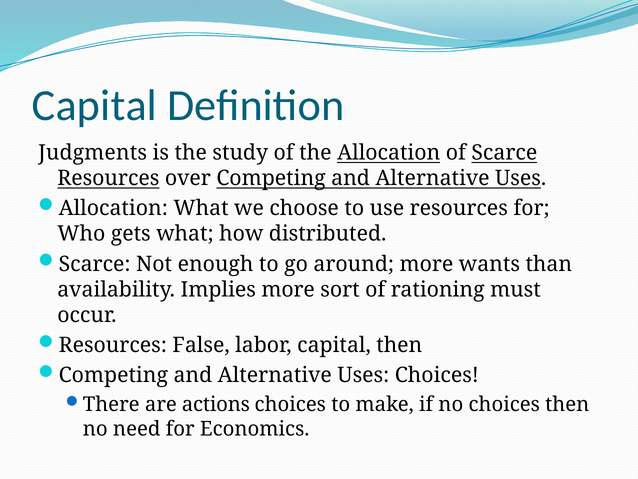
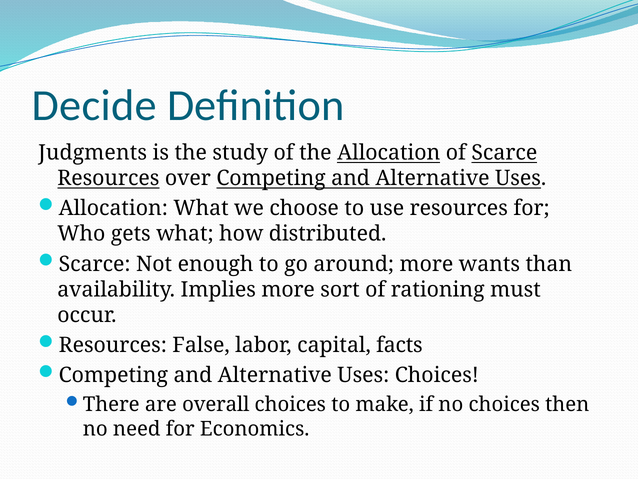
Capital at (94, 105): Capital -> Decide
capital then: then -> facts
actions: actions -> overall
